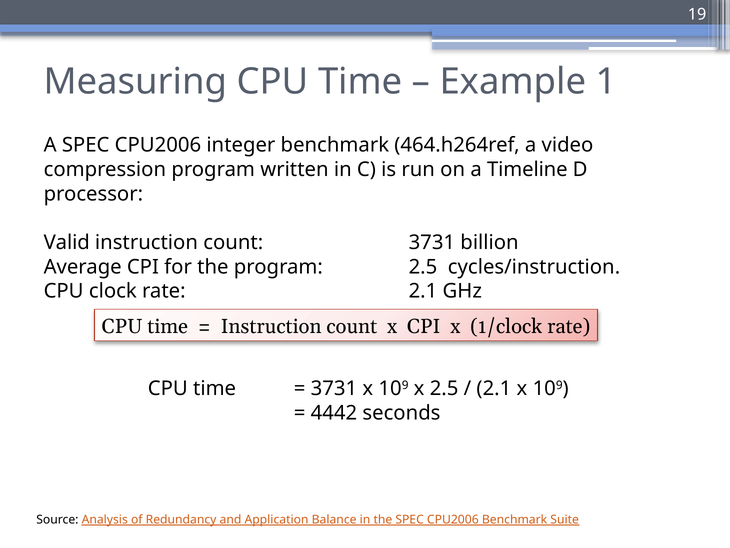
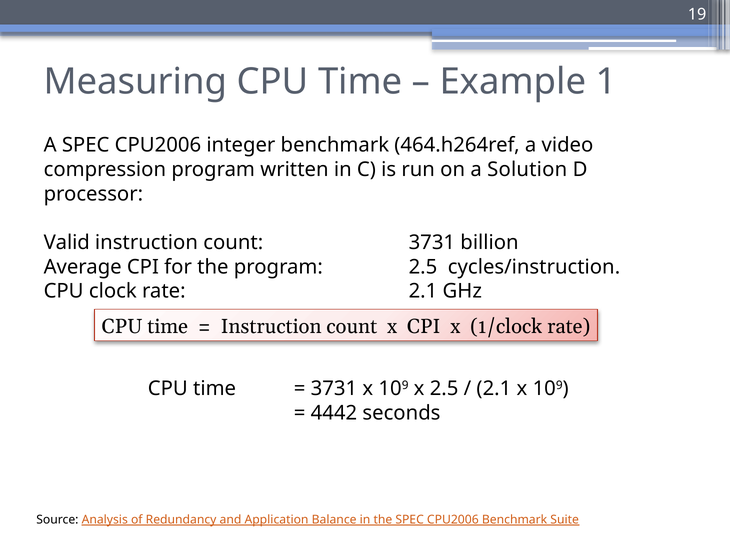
Timeline: Timeline -> Solution
